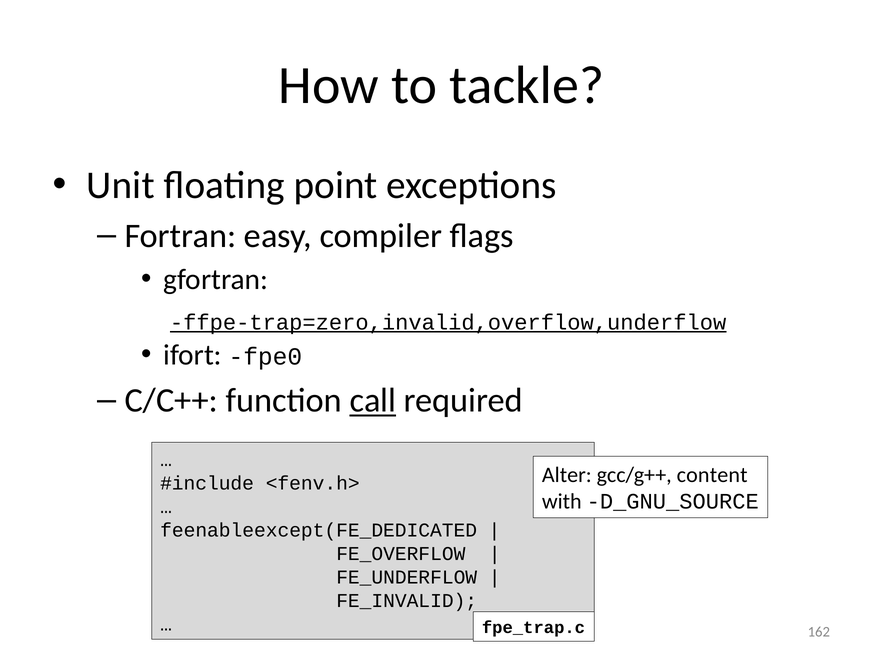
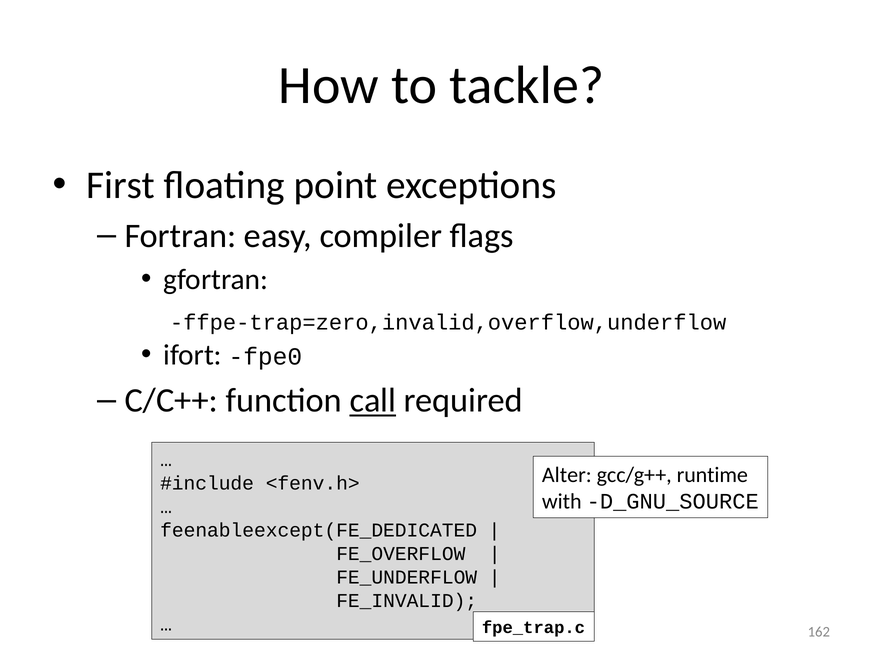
Unit: Unit -> First
ffpe-trap=zero,invalid,overflow,underflow underline: present -> none
content: content -> runtime
